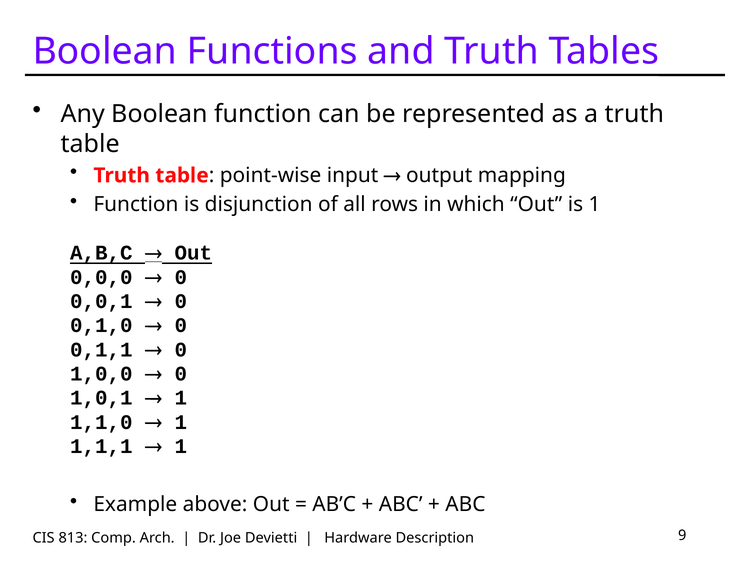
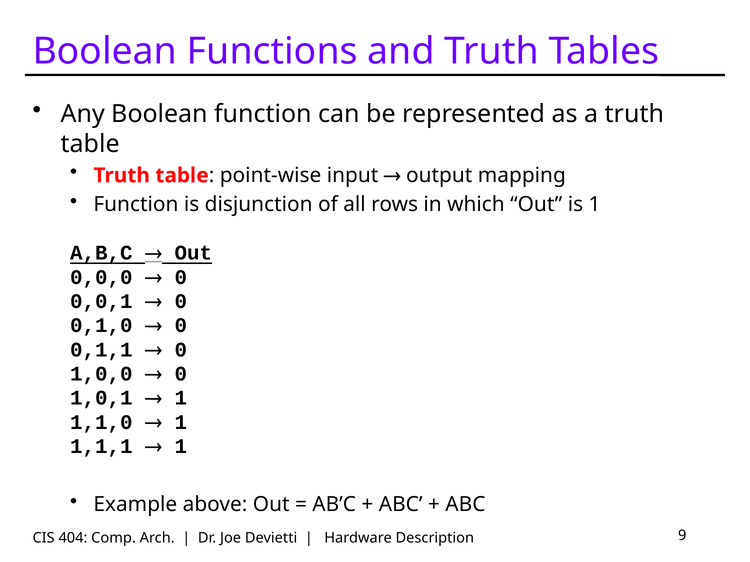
813: 813 -> 404
